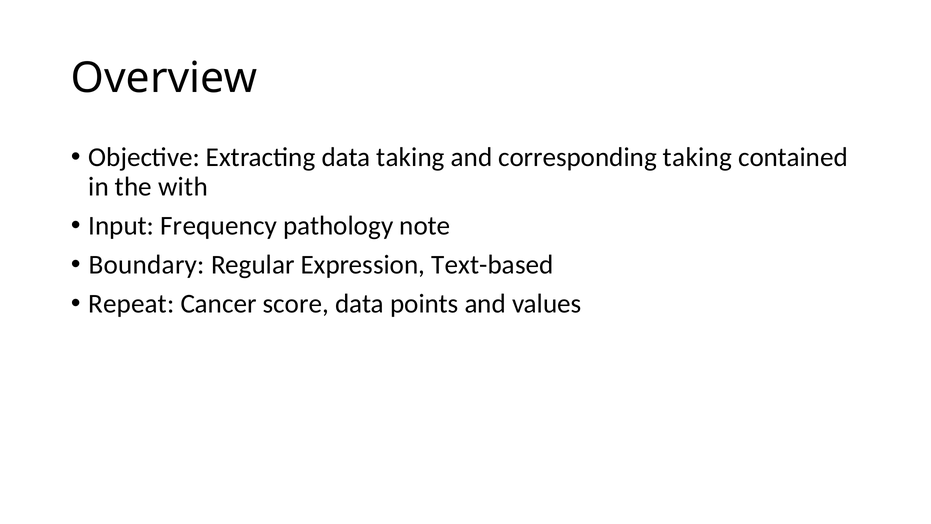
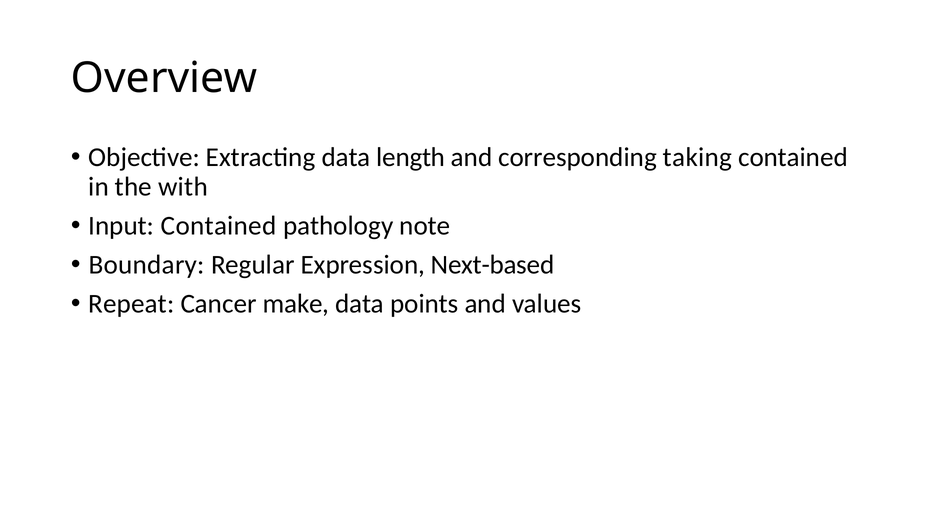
data taking: taking -> length
Input Frequency: Frequency -> Contained
Text-based: Text-based -> Next-based
score: score -> make
